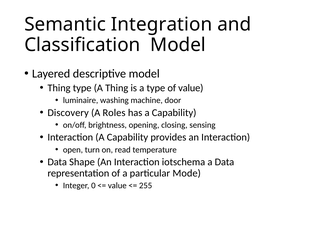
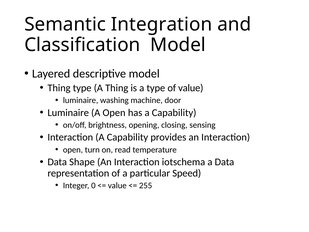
Discovery at (68, 113): Discovery -> Luminaire
A Roles: Roles -> Open
Mode: Mode -> Speed
